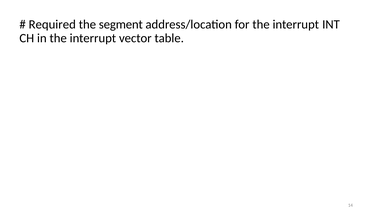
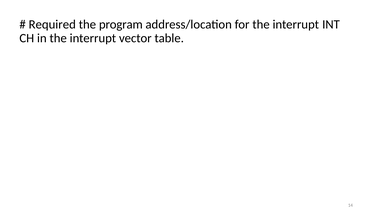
segment: segment -> program
